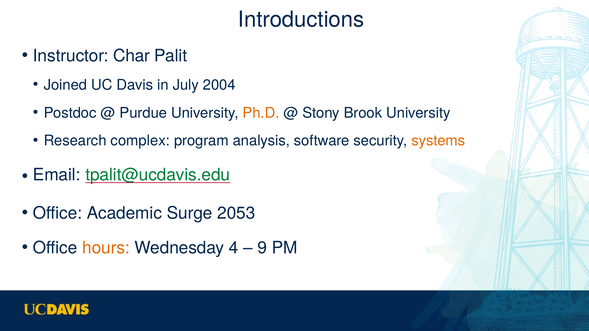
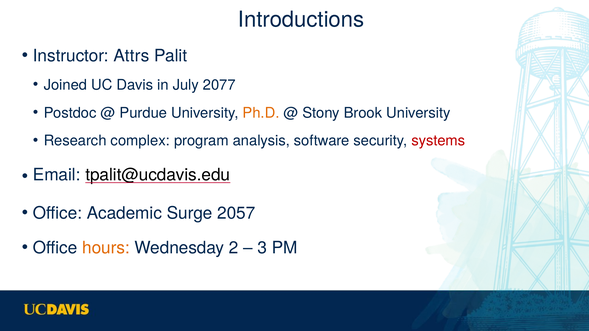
Char: Char -> Attrs
2004: 2004 -> 2077
systems colour: orange -> red
tpalit@ucdavis.edu colour: green -> black
2053: 2053 -> 2057
4: 4 -> 2
9: 9 -> 3
